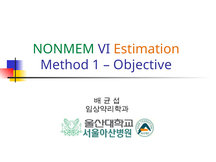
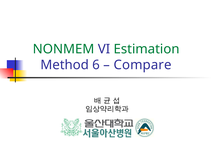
Estimation colour: orange -> green
1: 1 -> 6
Objective: Objective -> Compare
